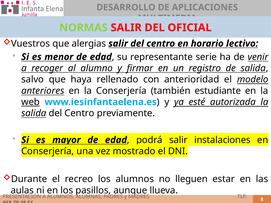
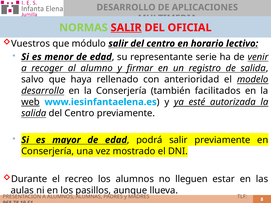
SALIR at (126, 28) underline: none -> present
alergias: alergias -> módulo
anteriores at (43, 91): anteriores -> desarrollo
estudiante: estudiante -> facilitados
instalaciones at (222, 140): instalaciones -> previamente
